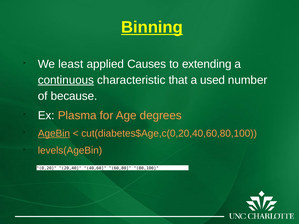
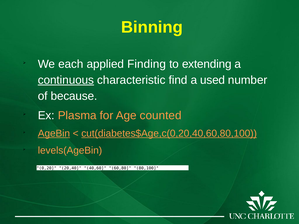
Binning underline: present -> none
least: least -> each
Causes: Causes -> Finding
that: that -> find
degrees: degrees -> counted
cut(diabetes$Age,c(0,20,40,60,80,100 underline: none -> present
